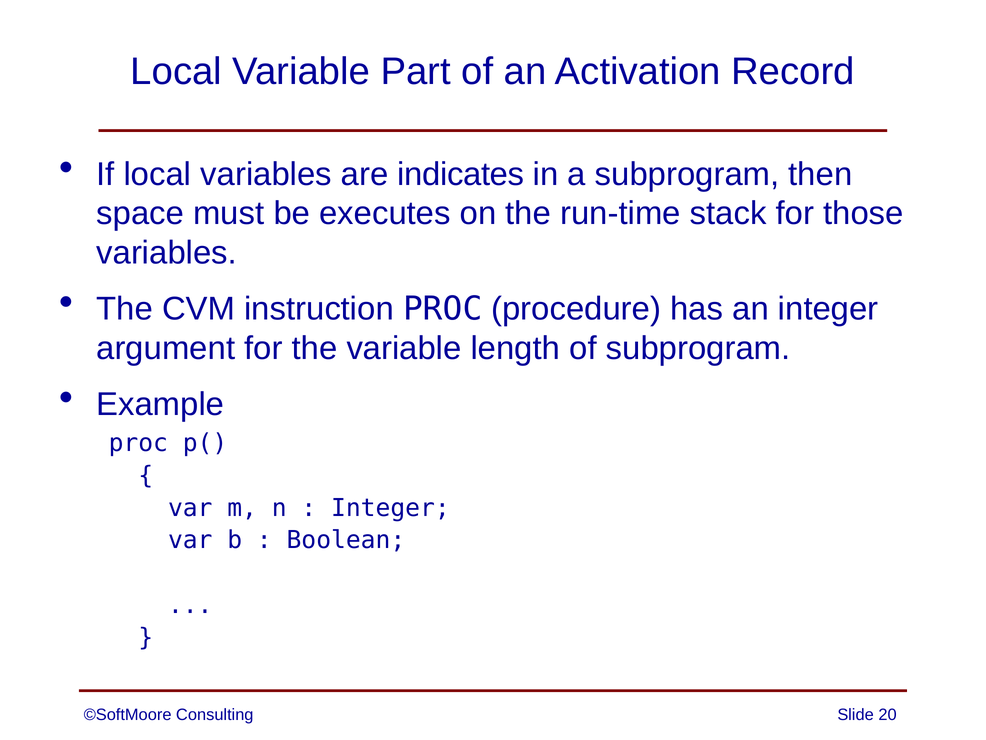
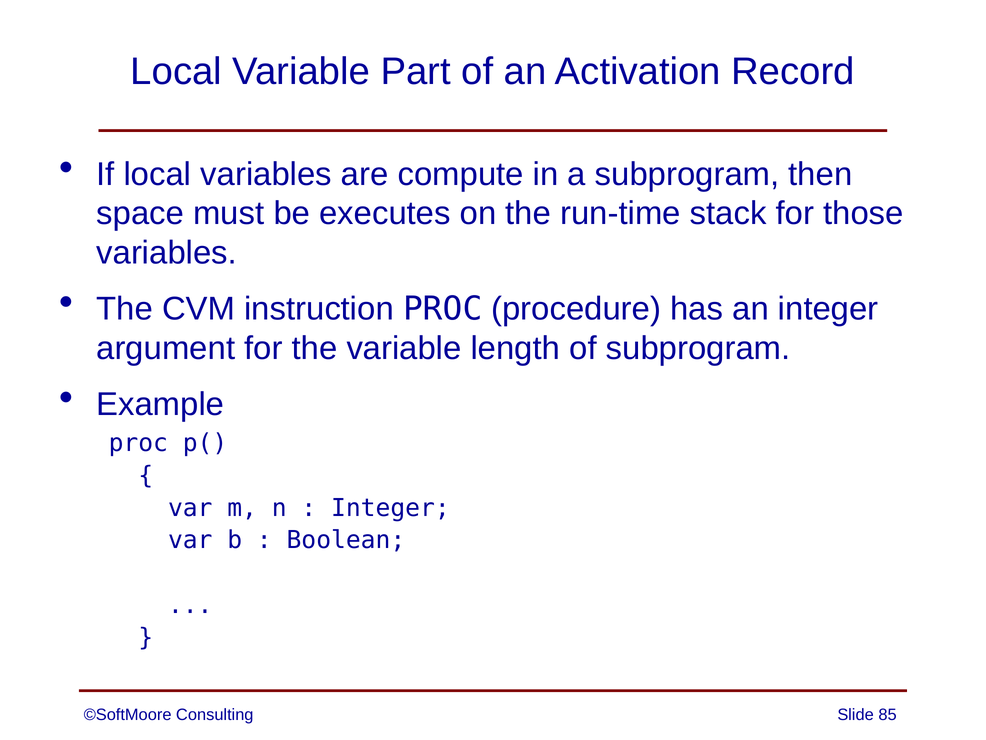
indicates: indicates -> compute
20: 20 -> 85
